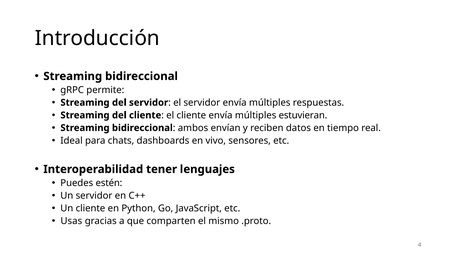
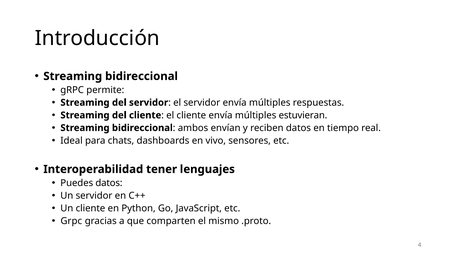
Puedes estén: estén -> datos
Usas at (71, 220): Usas -> Grpc
